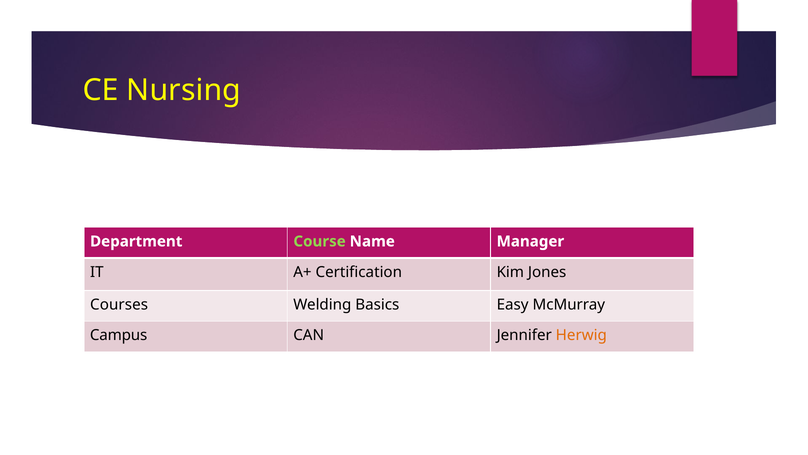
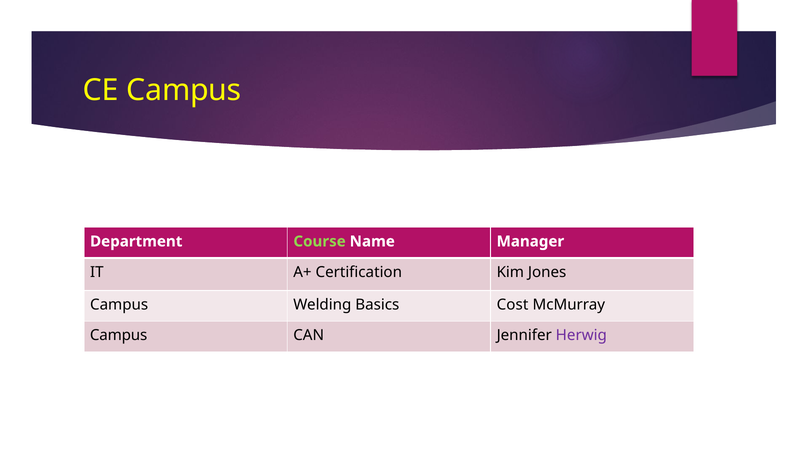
CE Nursing: Nursing -> Campus
Courses at (119, 304): Courses -> Campus
Easy: Easy -> Cost
Herwig colour: orange -> purple
